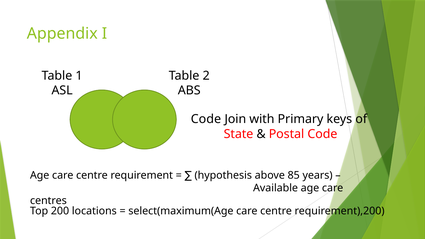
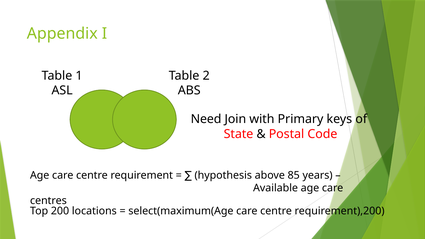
Code at (206, 119): Code -> Need
